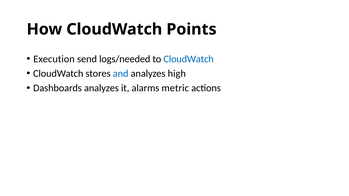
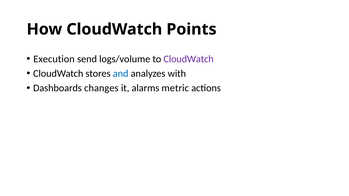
logs/needed: logs/needed -> logs/volume
CloudWatch at (189, 59) colour: blue -> purple
high: high -> with
Dashboards analyzes: analyzes -> changes
